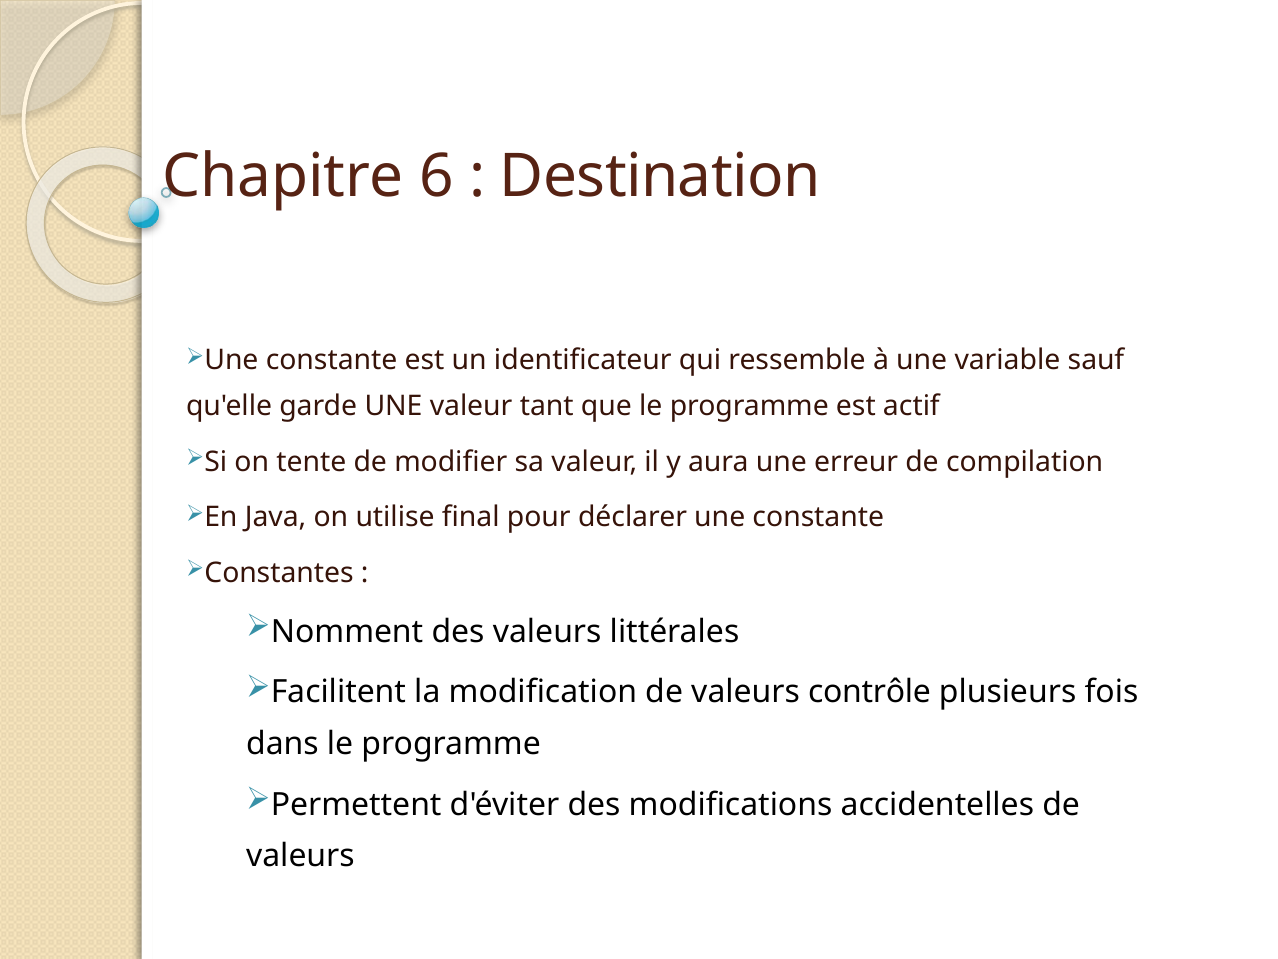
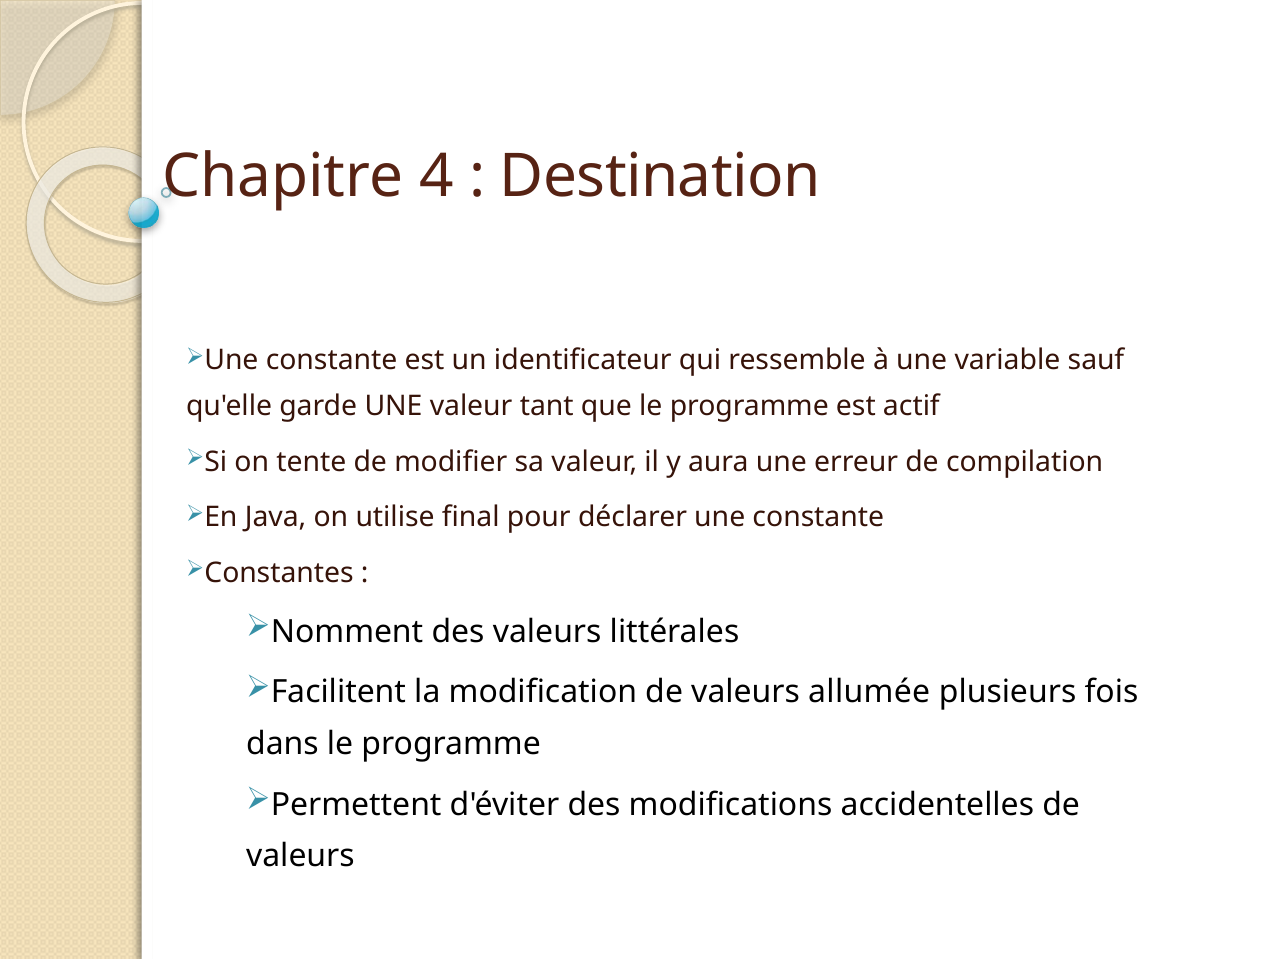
6: 6 -> 4
contrôle: contrôle -> allumée
